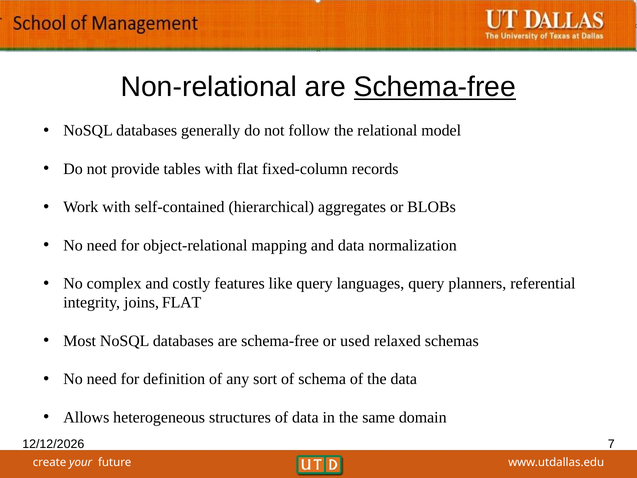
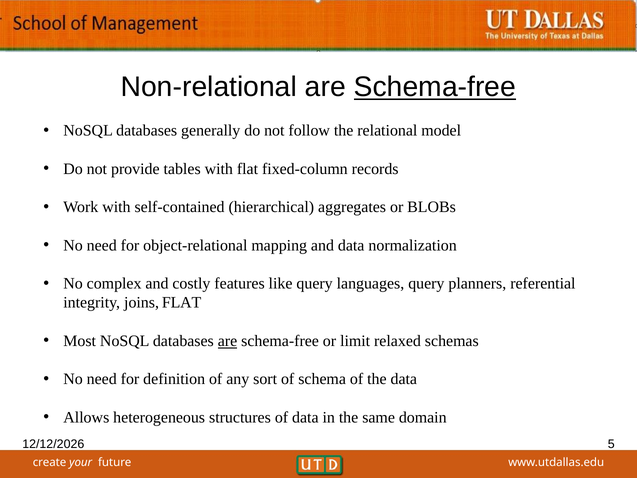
are at (228, 341) underline: none -> present
used: used -> limit
7: 7 -> 5
